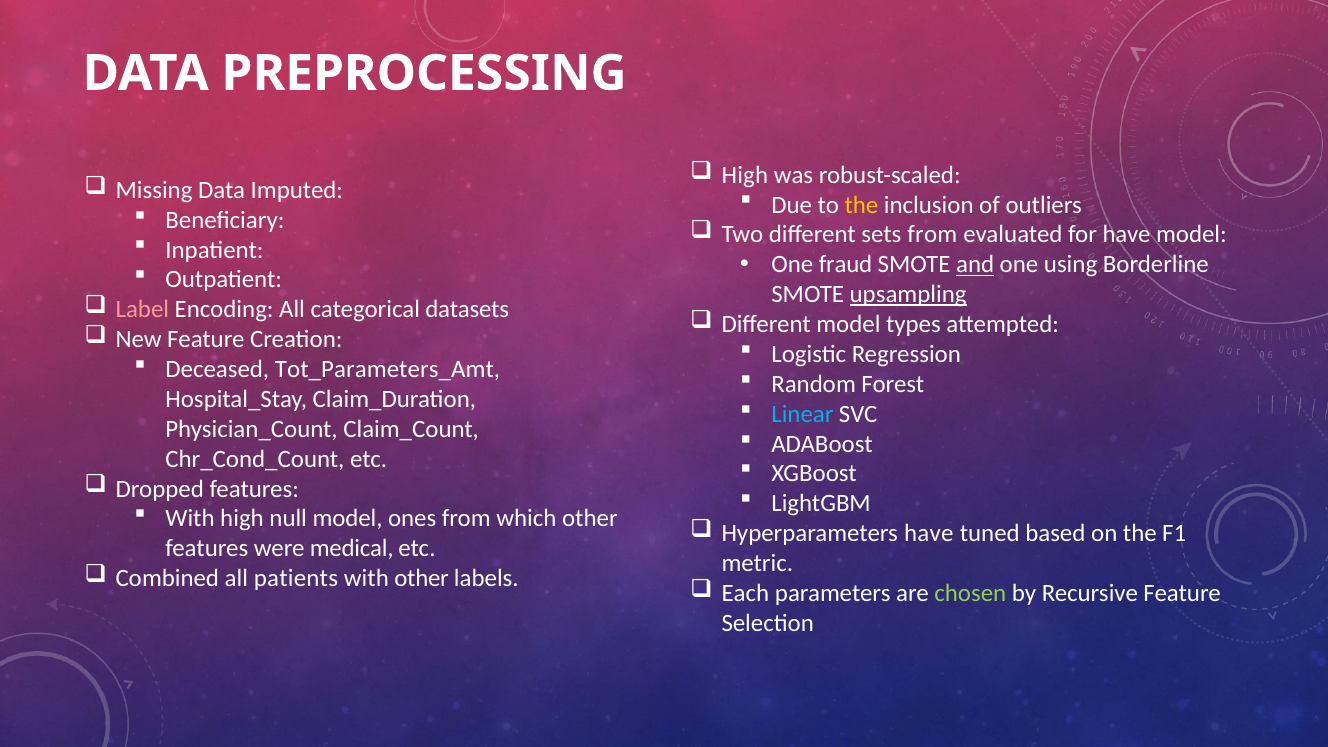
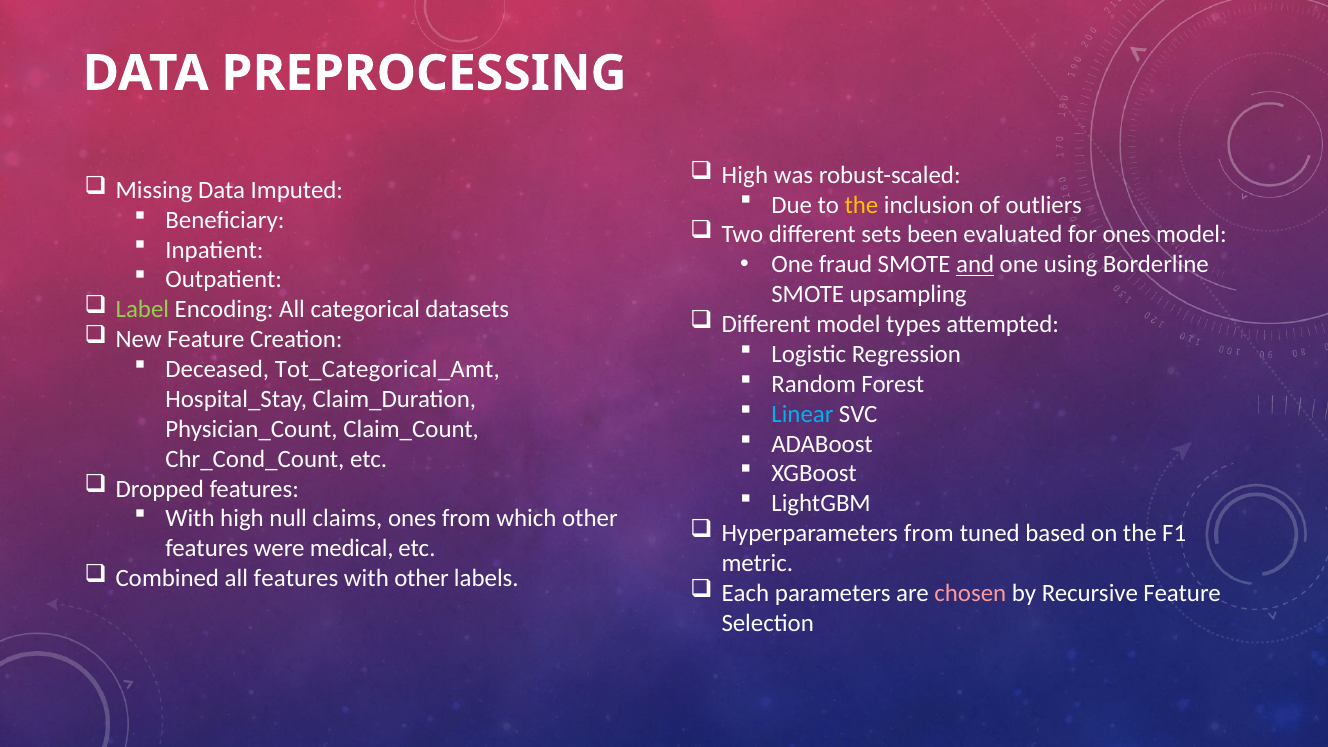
sets from: from -> been
for have: have -> ones
upsampling underline: present -> none
Label colour: pink -> light green
Tot_Parameters_Amt: Tot_Parameters_Amt -> Tot_Categorical_Amt
null model: model -> claims
Hyperparameters have: have -> from
all patients: patients -> features
chosen colour: light green -> pink
